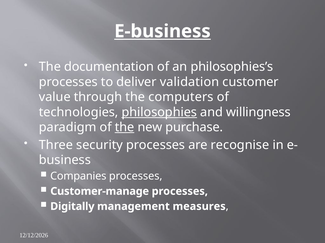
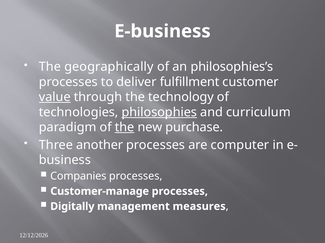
E-business underline: present -> none
documentation: documentation -> geographically
validation: validation -> fulfillment
value underline: none -> present
computers: computers -> technology
willingness: willingness -> curriculum
security: security -> another
recognise: recognise -> computer
